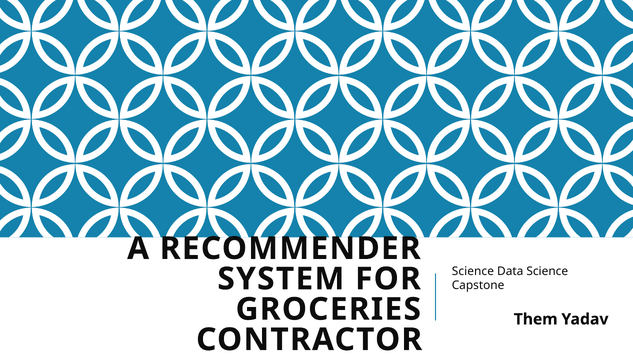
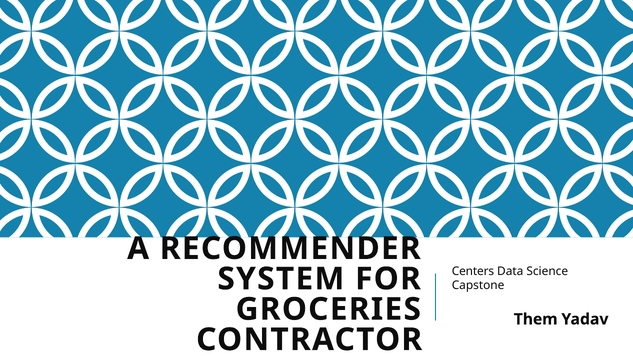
Science at (473, 271): Science -> Centers
